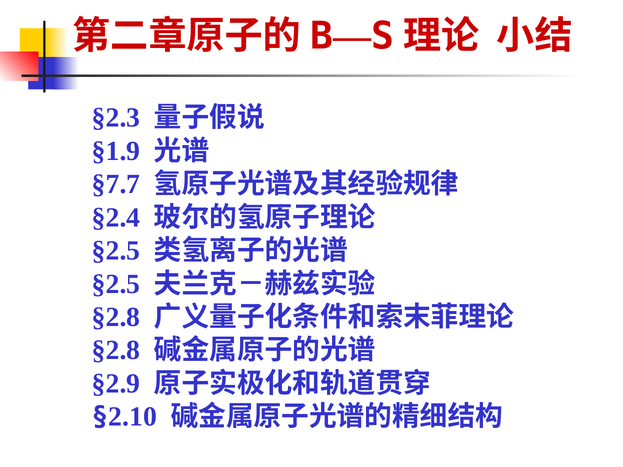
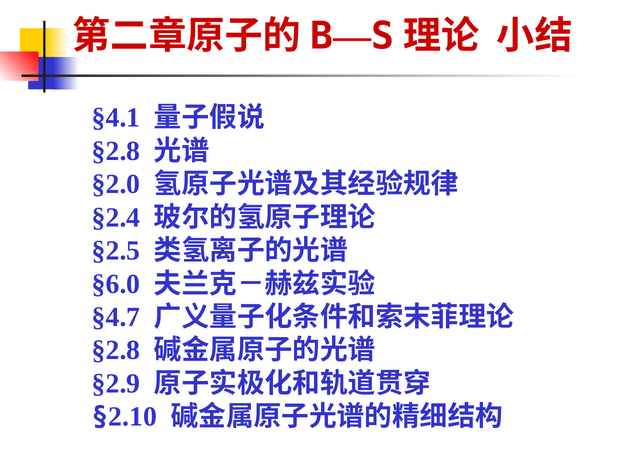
§2.3: §2.3 -> §4.1
§1.9 at (116, 151): §1.9 -> §2.8
§7.7: §7.7 -> §2.0
§2.5 at (116, 284): §2.5 -> §6.0
§2.8 at (116, 317): §2.8 -> §4.7
